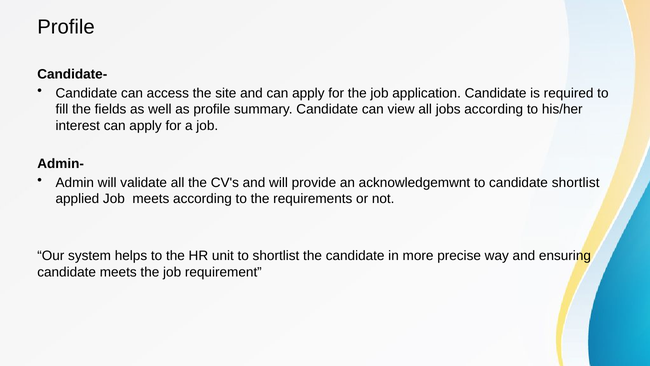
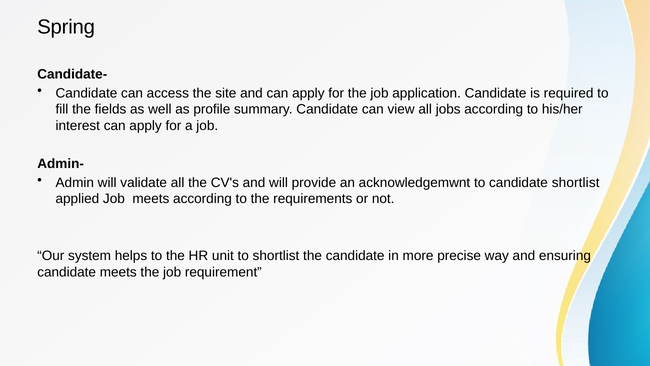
Profile at (66, 27): Profile -> Spring
